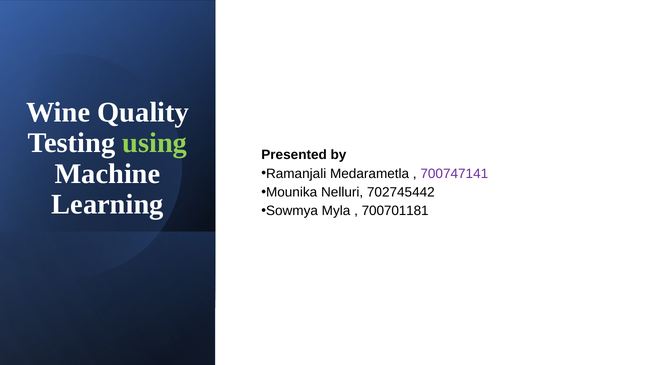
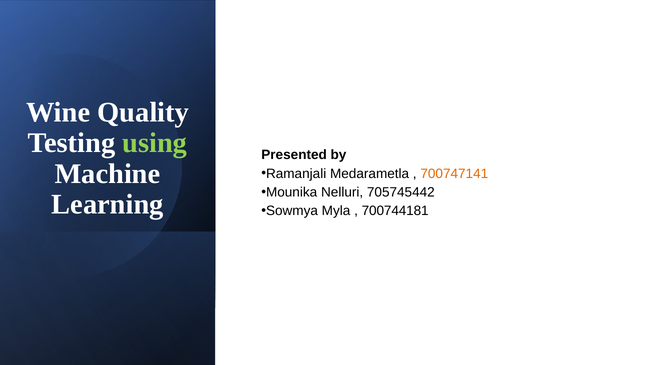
700747141 colour: purple -> orange
702745442: 702745442 -> 705745442
700701181: 700701181 -> 700744181
